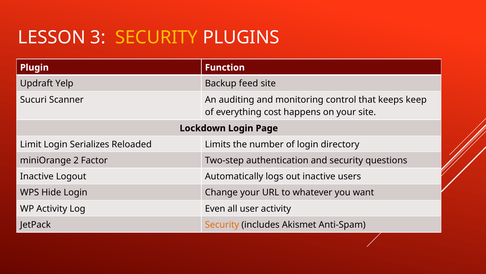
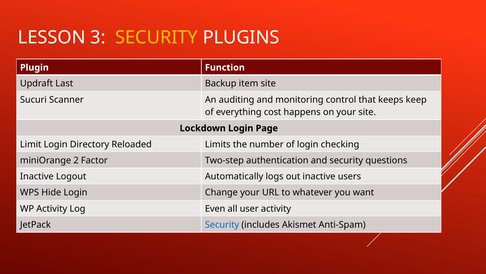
Yelp: Yelp -> Last
feed: feed -> item
Serializes: Serializes -> Directory
directory: directory -> checking
Security at (222, 224) colour: orange -> blue
